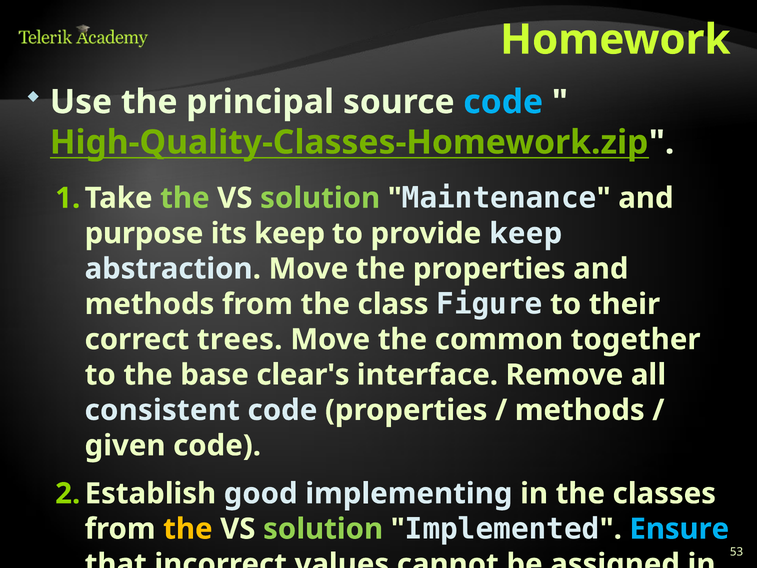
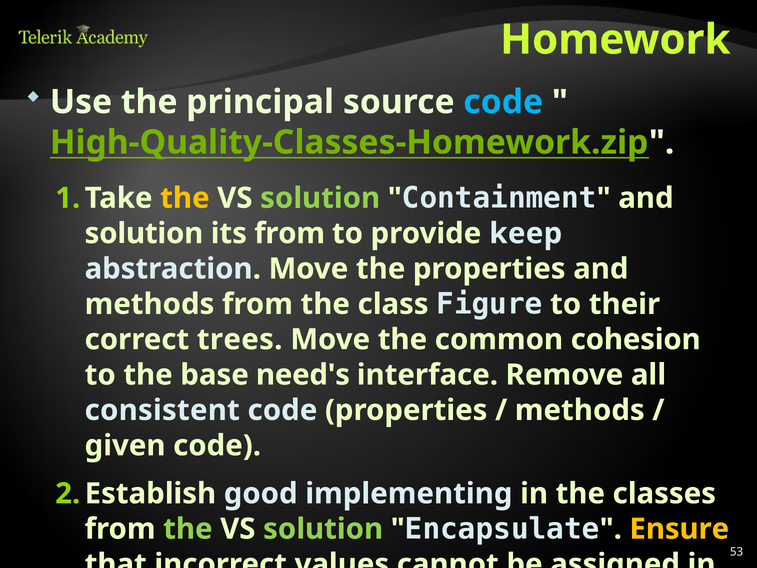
the at (185, 198) colour: light green -> yellow
Maintenance: Maintenance -> Containment
purpose at (144, 233): purpose -> solution
its keep: keep -> from
together: together -> cohesion
clear's: clear's -> need's
the at (188, 529) colour: yellow -> light green
Implemented: Implemented -> Encapsulate
Ensure colour: light blue -> yellow
